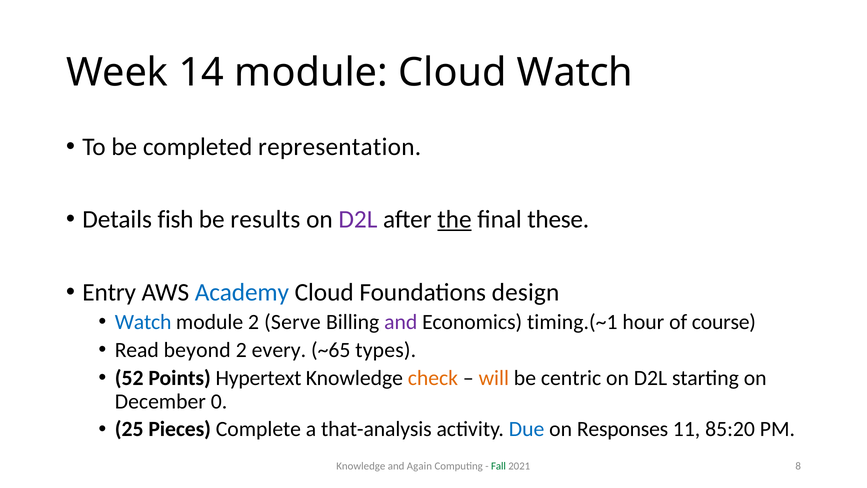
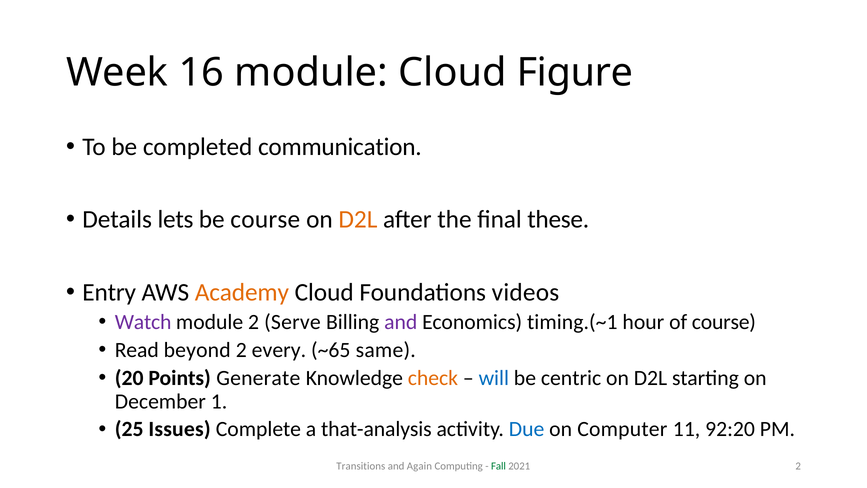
14: 14 -> 16
Cloud Watch: Watch -> Figure
representation: representation -> communication
fish: fish -> lets
be results: results -> course
D2L at (358, 219) colour: purple -> orange
the underline: present -> none
Academy colour: blue -> orange
design: design -> videos
Watch at (143, 322) colour: blue -> purple
types: types -> same
52: 52 -> 20
Hypertext: Hypertext -> Generate
will colour: orange -> blue
0: 0 -> 1
Pieces: Pieces -> Issues
Responses: Responses -> Computer
85:20: 85:20 -> 92:20
Knowledge at (361, 466): Knowledge -> Transitions
2021 8: 8 -> 2
